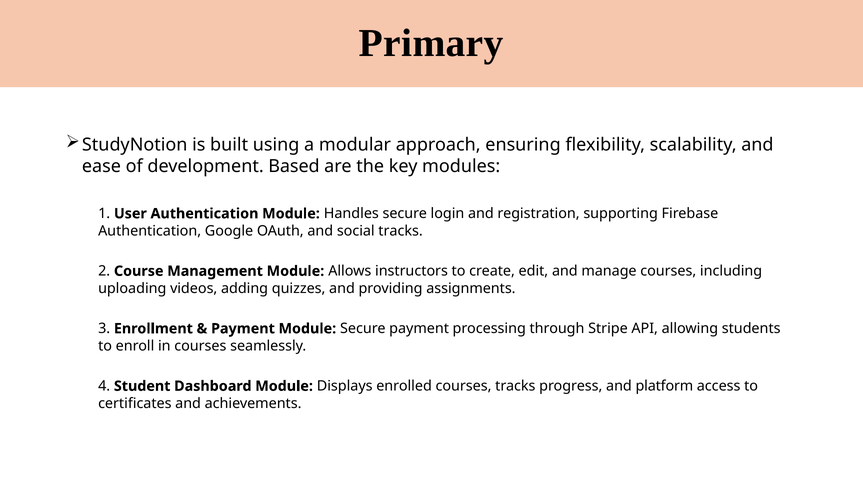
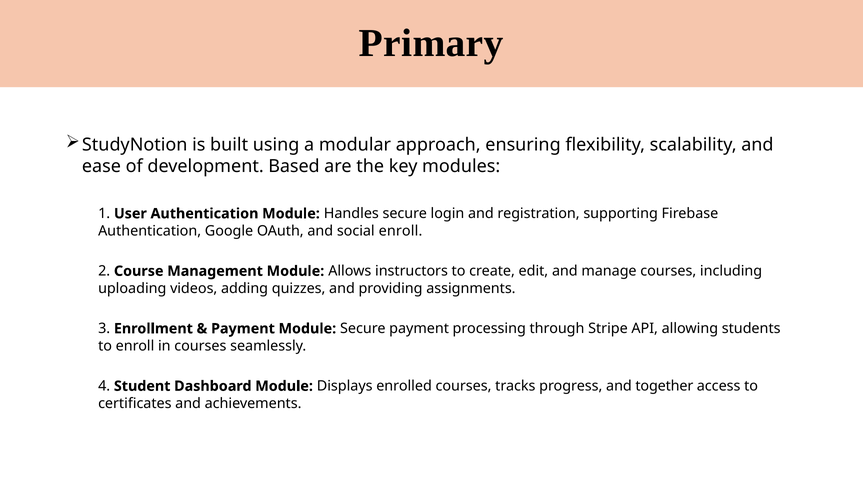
social tracks: tracks -> enroll
platform: platform -> together
